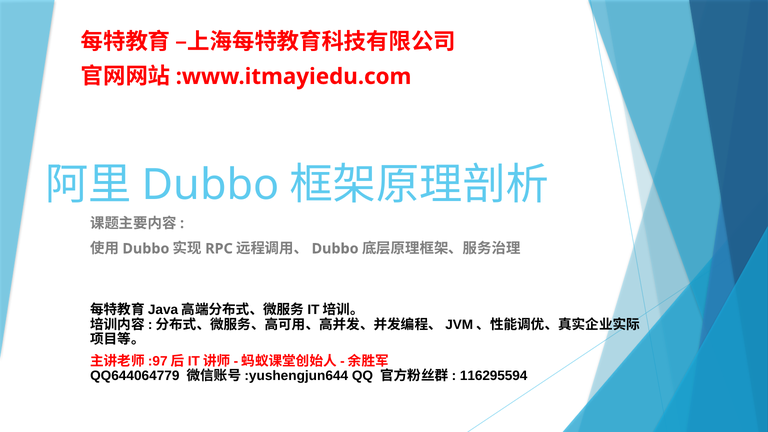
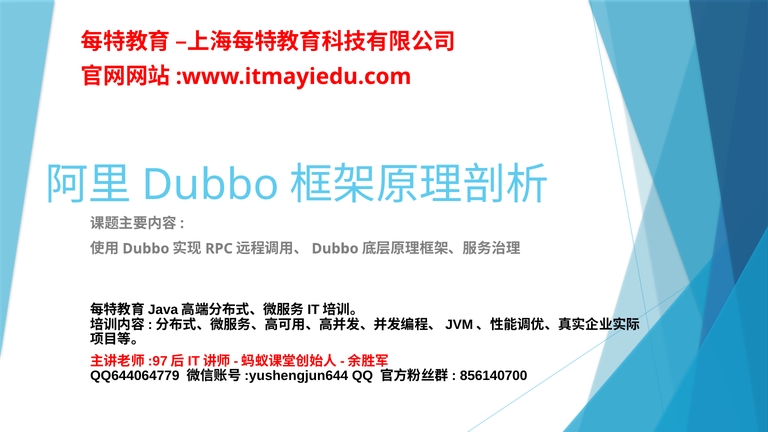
116295594: 116295594 -> 856140700
